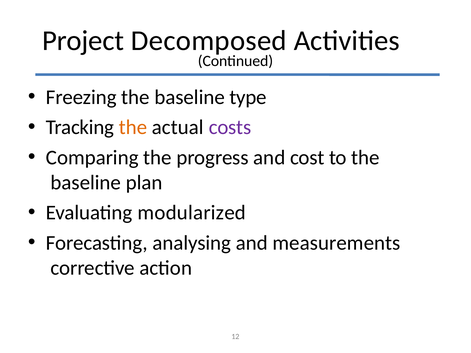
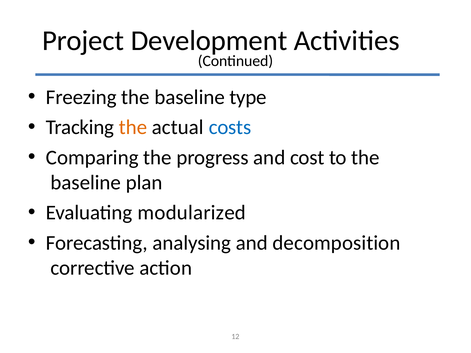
Decomposed: Decomposed -> Development
costs colour: purple -> blue
measurements: measurements -> decomposition
